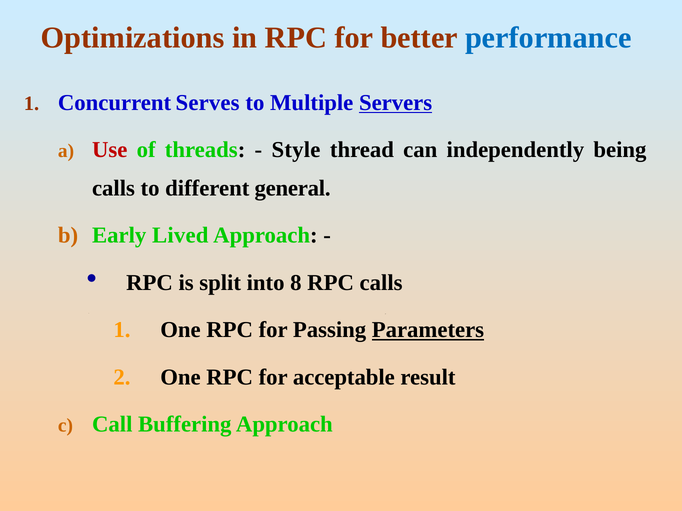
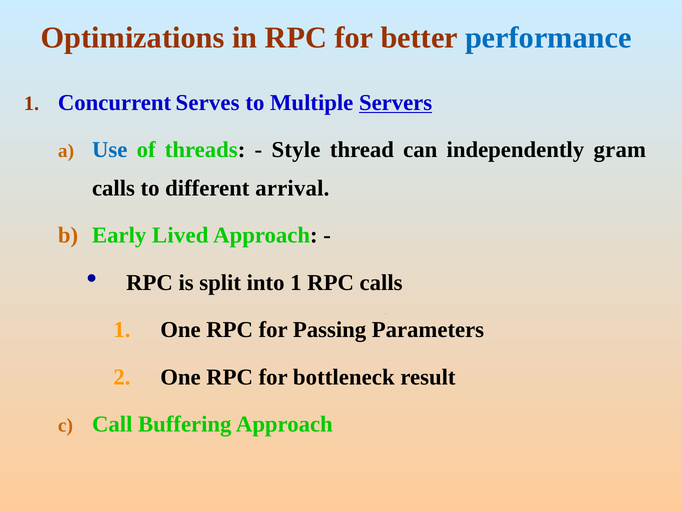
Use colour: red -> blue
being: being -> gram
general: general -> arrival
into 8: 8 -> 1
Parameters underline: present -> none
acceptable: acceptable -> bottleneck
